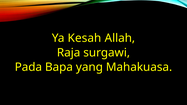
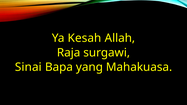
Pada: Pada -> Sinai
